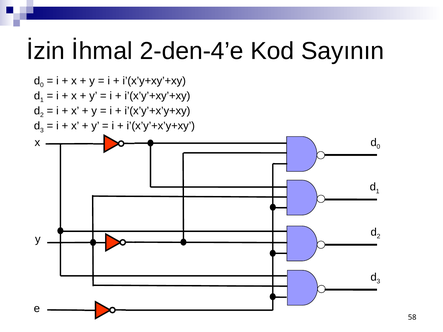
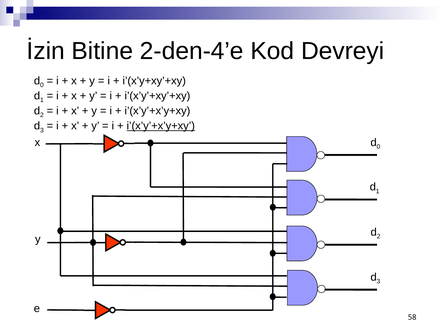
İhmal: İhmal -> Bitine
Sayının: Sayının -> Devreyi
i’(x’y’+x’y+xy at (161, 126) underline: none -> present
